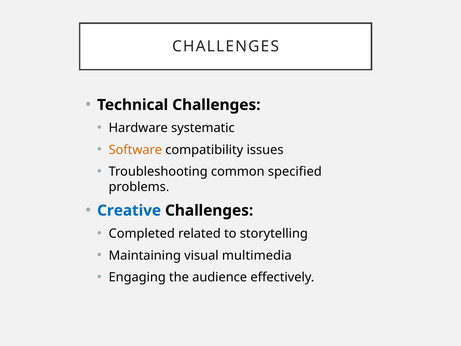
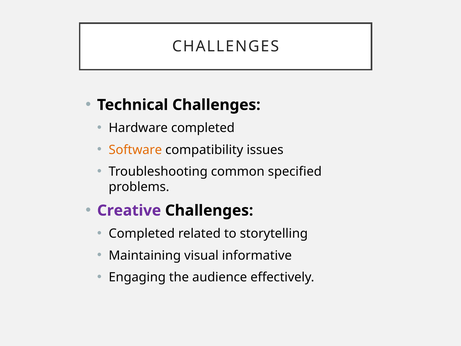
Hardware systematic: systematic -> completed
Creative colour: blue -> purple
multimedia: multimedia -> informative
